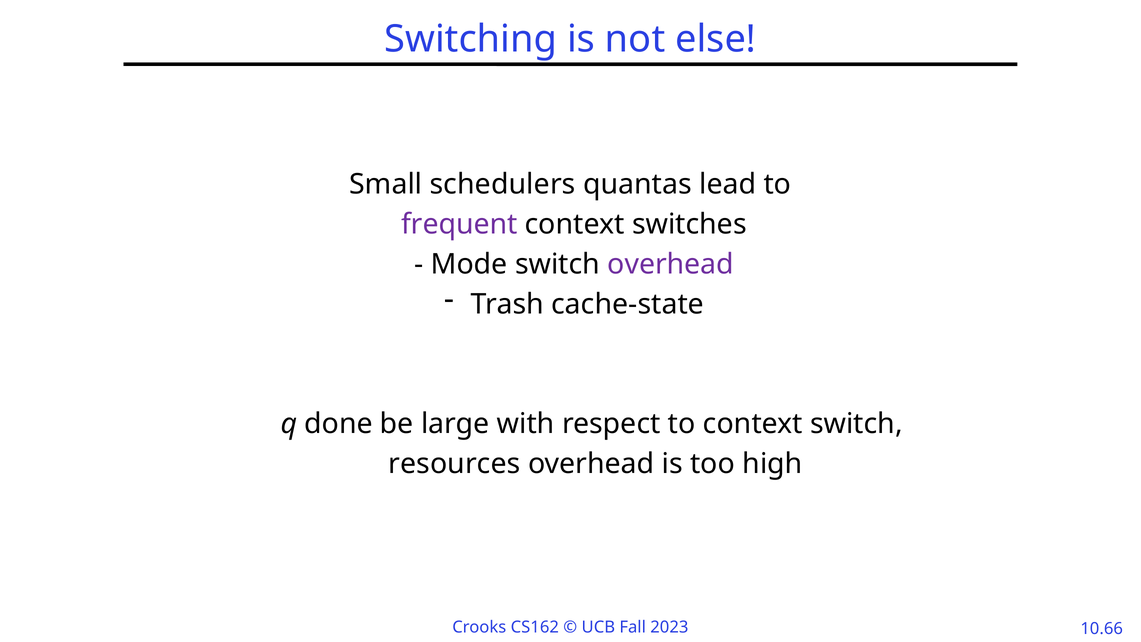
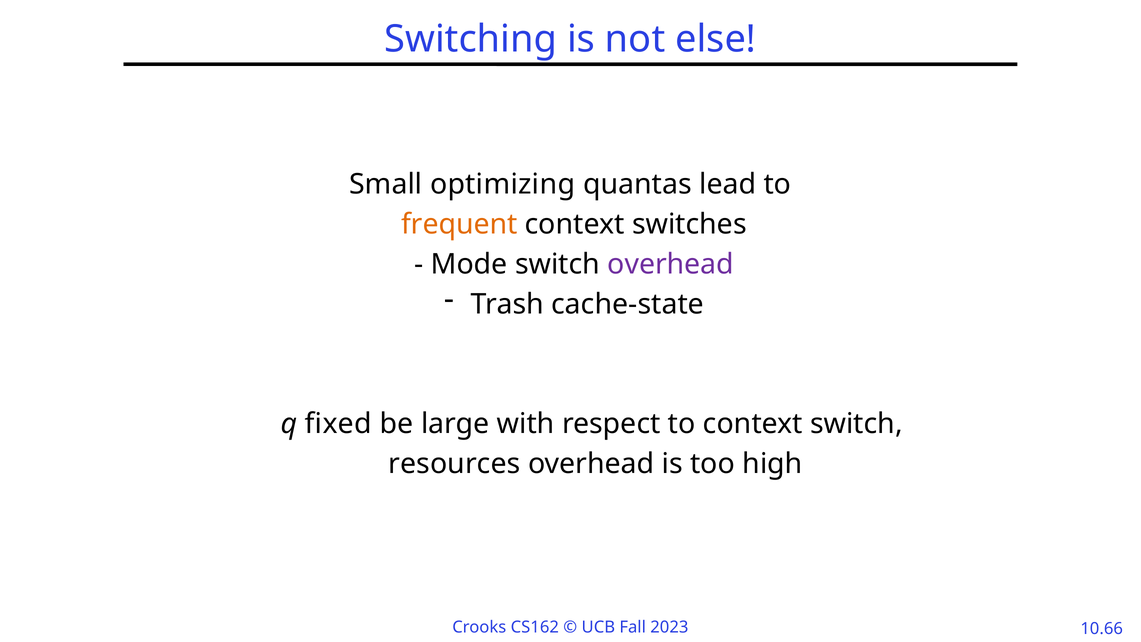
schedulers: schedulers -> optimizing
frequent colour: purple -> orange
done: done -> fixed
